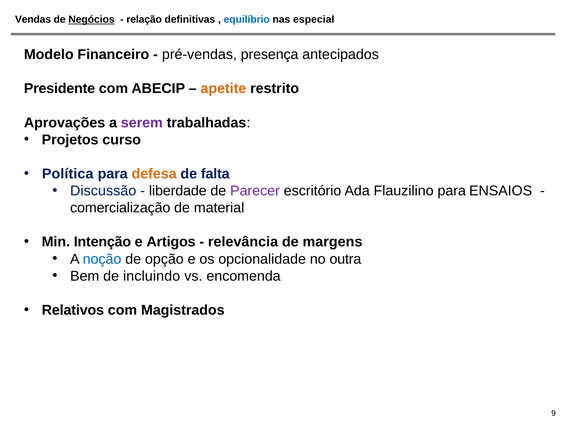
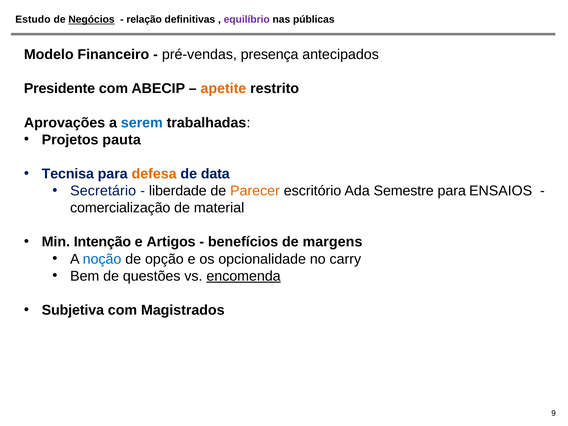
Vendas: Vendas -> Estudo
equilíbrio colour: blue -> purple
especial: especial -> públicas
serem colour: purple -> blue
curso: curso -> pauta
Política: Política -> Tecnisa
falta: falta -> data
Discussão: Discussão -> Secretário
Parecer colour: purple -> orange
Flauzilino: Flauzilino -> Semestre
relevância: relevância -> benefícios
outra: outra -> carry
incluindo: incluindo -> questões
encomenda underline: none -> present
Relativos: Relativos -> Subjetiva
